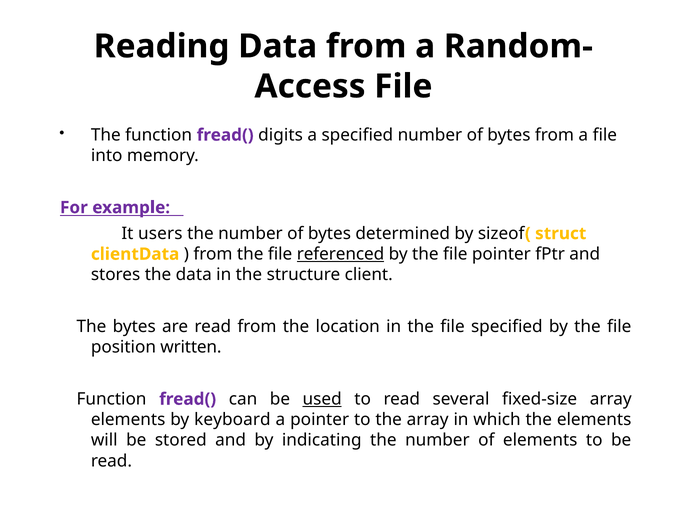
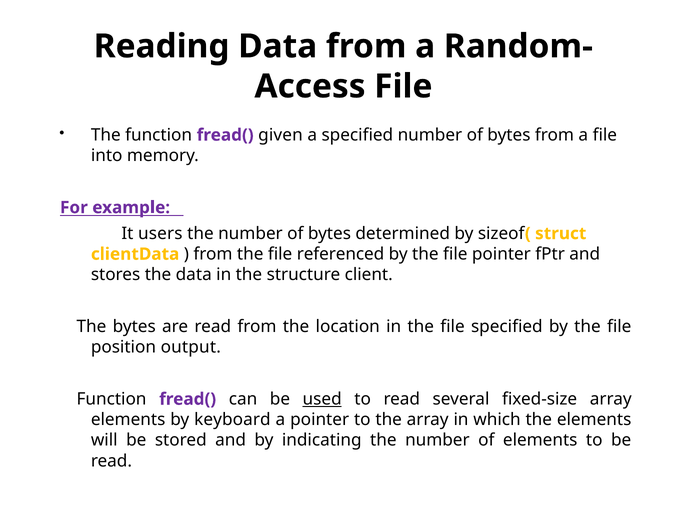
digits: digits -> given
referenced underline: present -> none
written: written -> output
